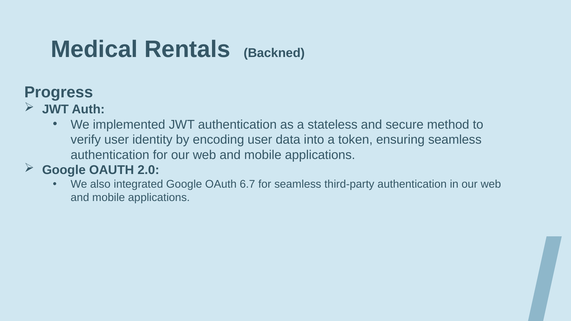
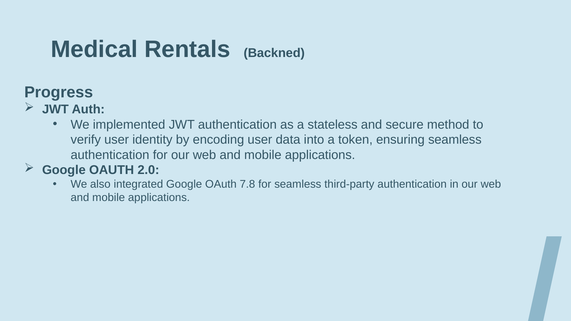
6.7: 6.7 -> 7.8
